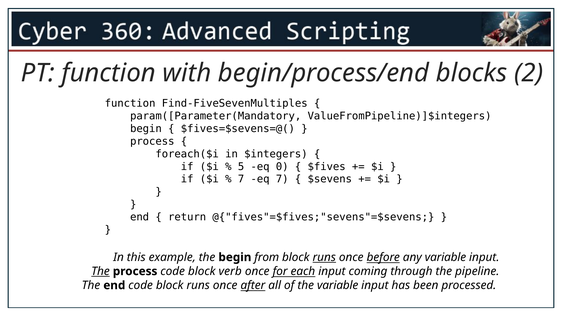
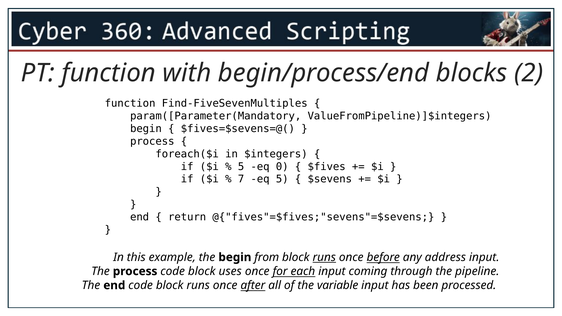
eq 7: 7 -> 5
any variable: variable -> address
The at (101, 271) underline: present -> none
verb: verb -> uses
